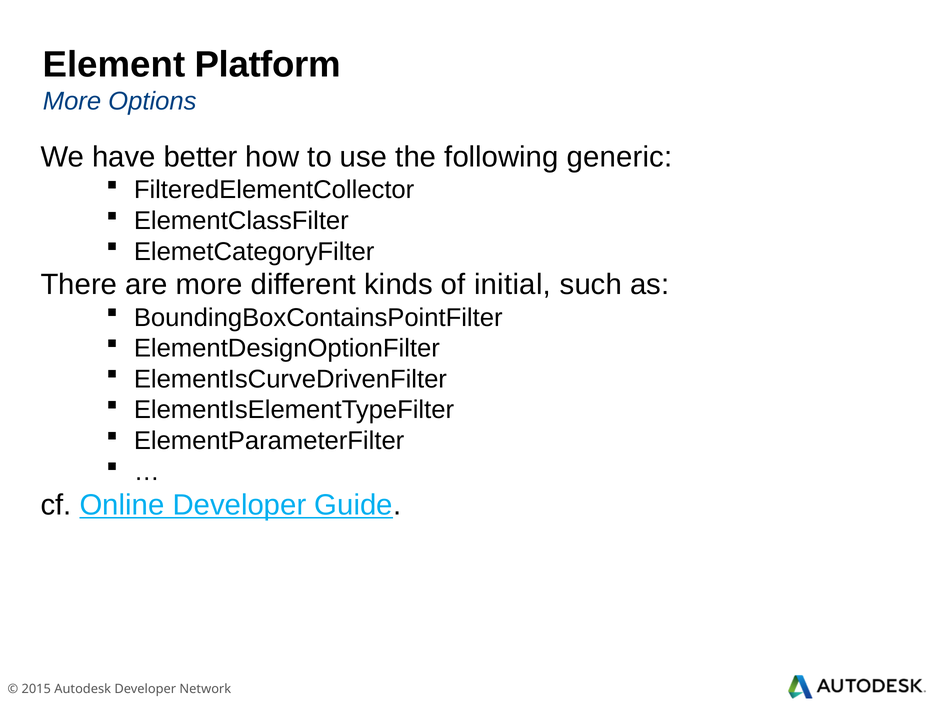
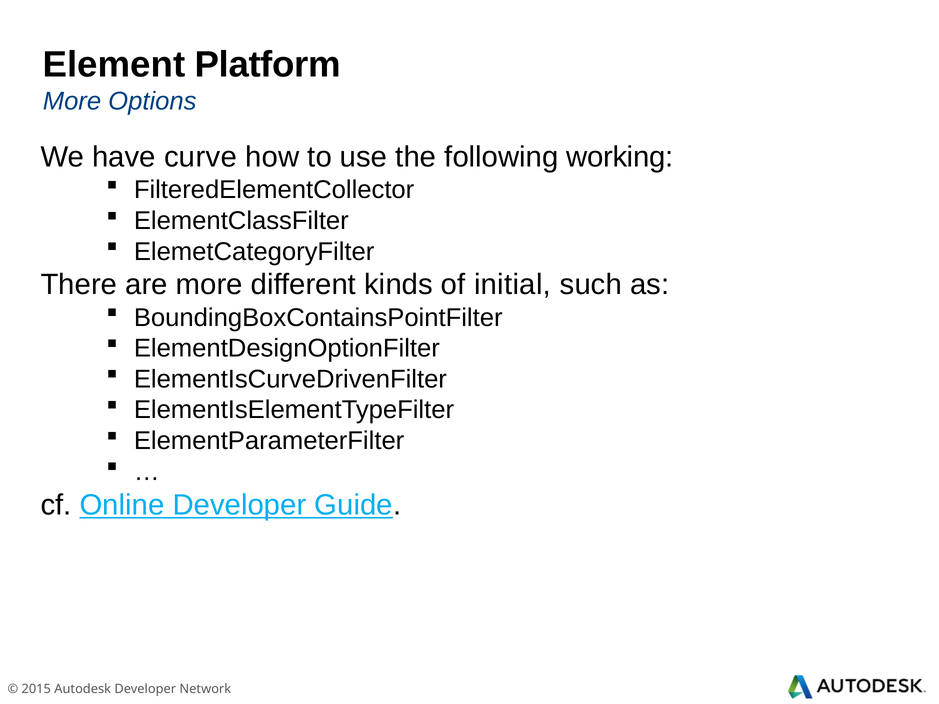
better: better -> curve
generic: generic -> working
